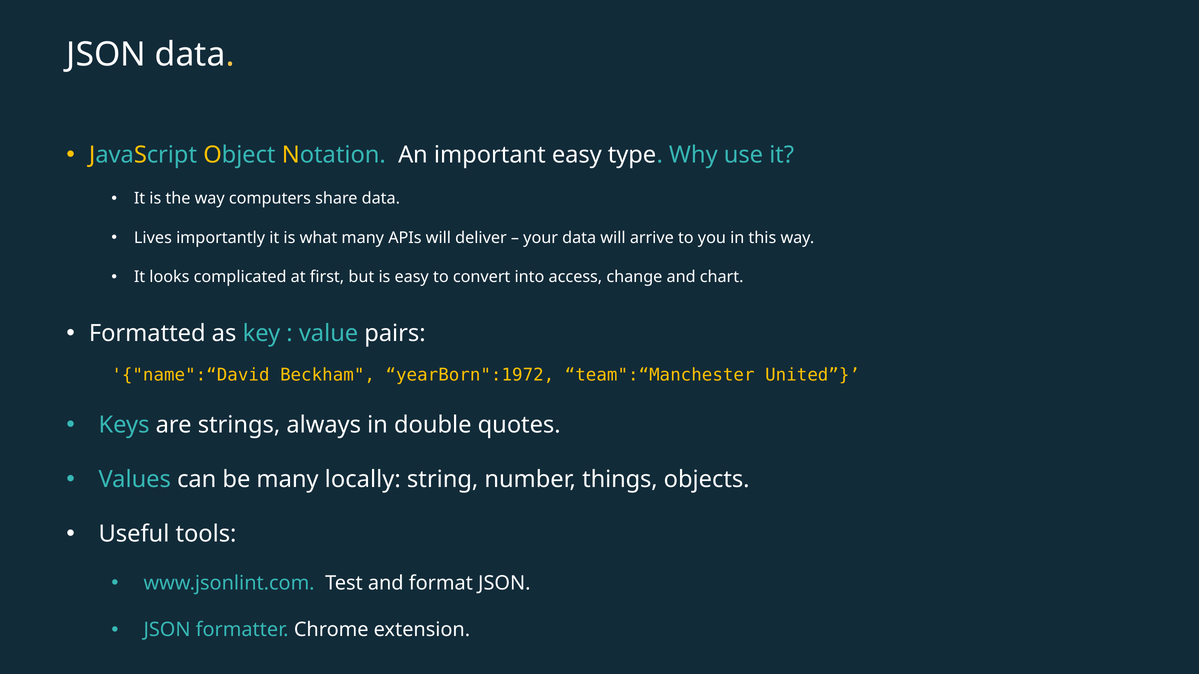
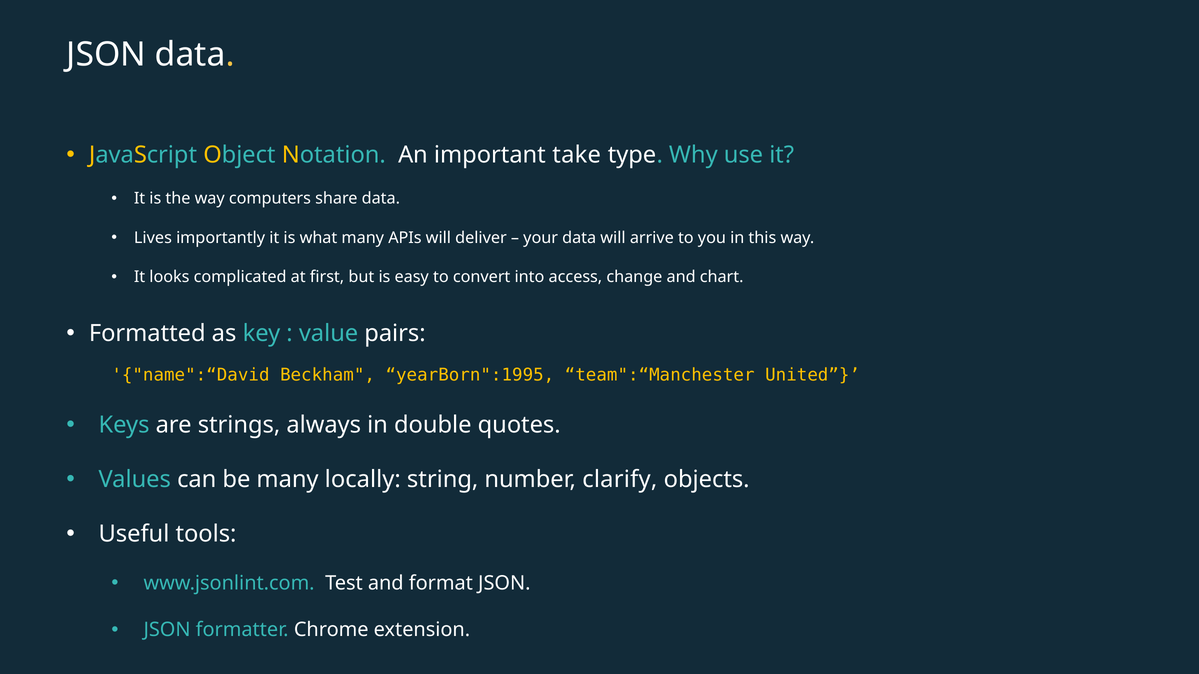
important easy: easy -> take
yearBorn":1972: yearBorn":1972 -> yearBorn":1995
things: things -> clarify
